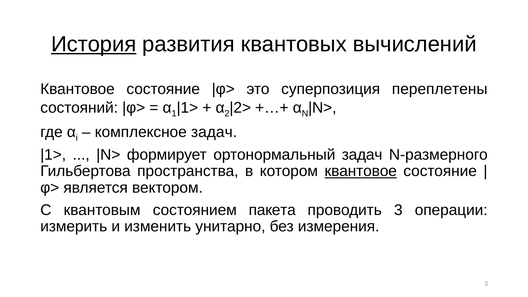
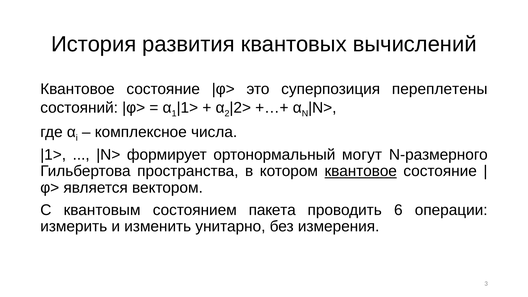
История underline: present -> none
комплексное задач: задач -> числа
ортонормальный задач: задач -> могут
проводить 3: 3 -> 6
